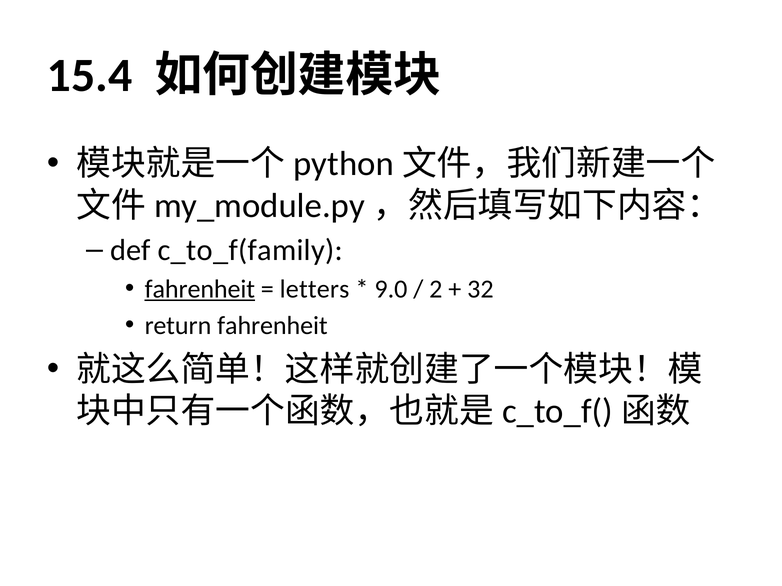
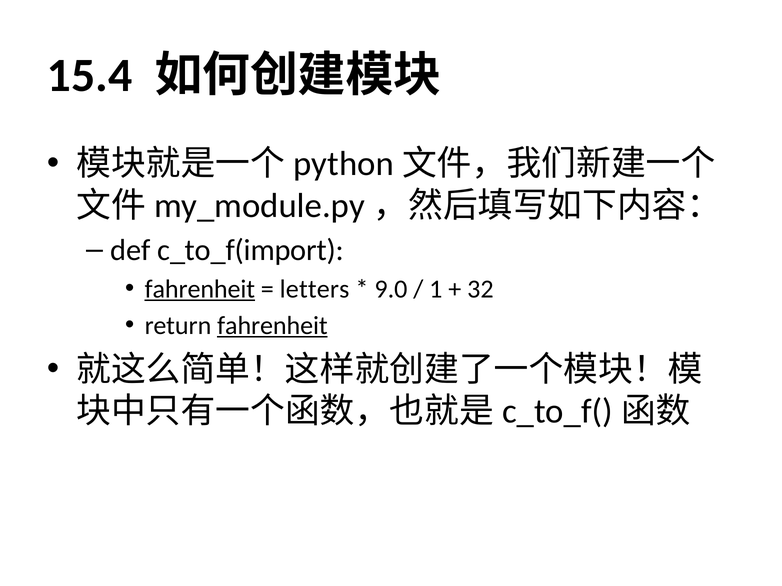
c_to_f(family: c_to_f(family -> c_to_f(import
2: 2 -> 1
fahrenheit at (272, 326) underline: none -> present
